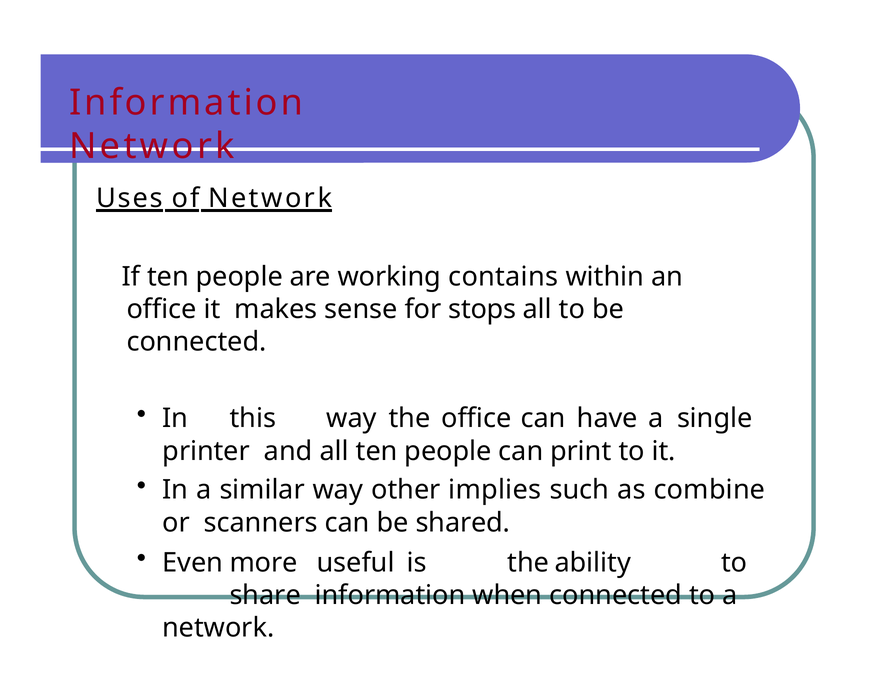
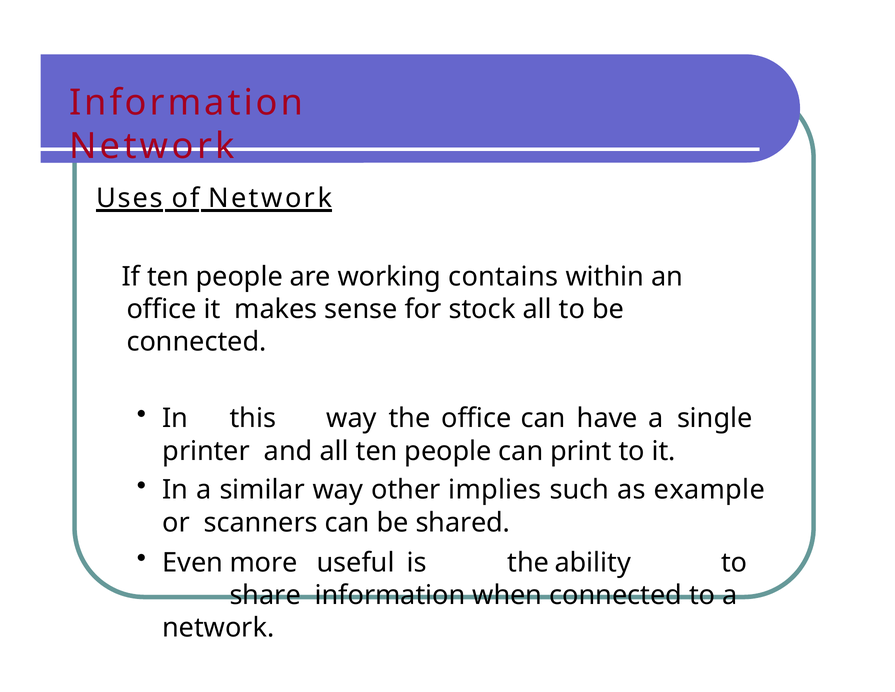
stops: stops -> stock
combine: combine -> example
